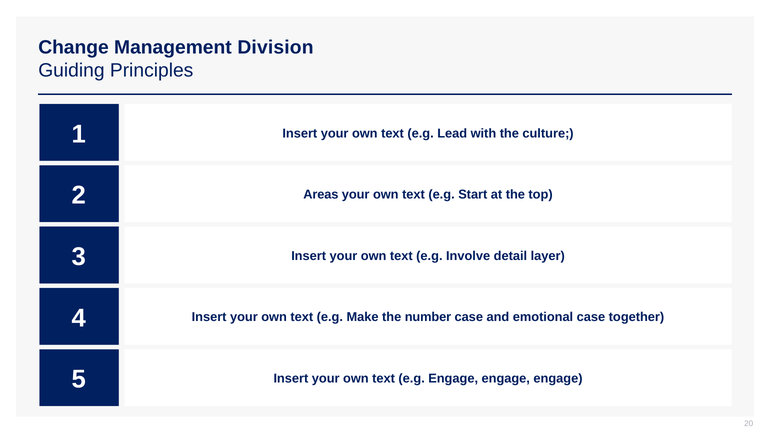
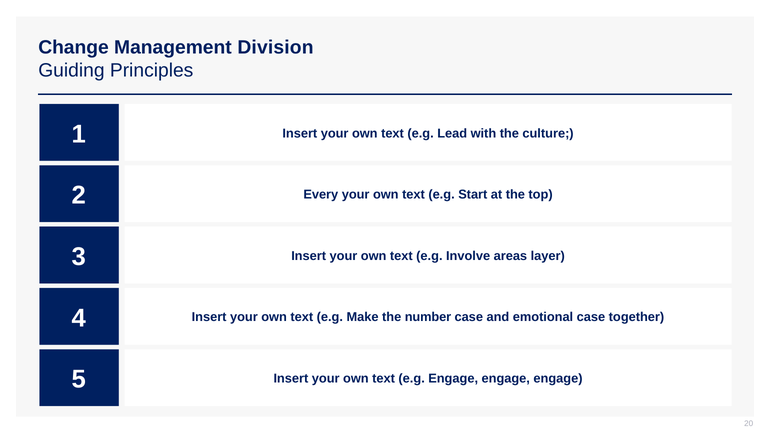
Areas: Areas -> Every
detail: detail -> areas
